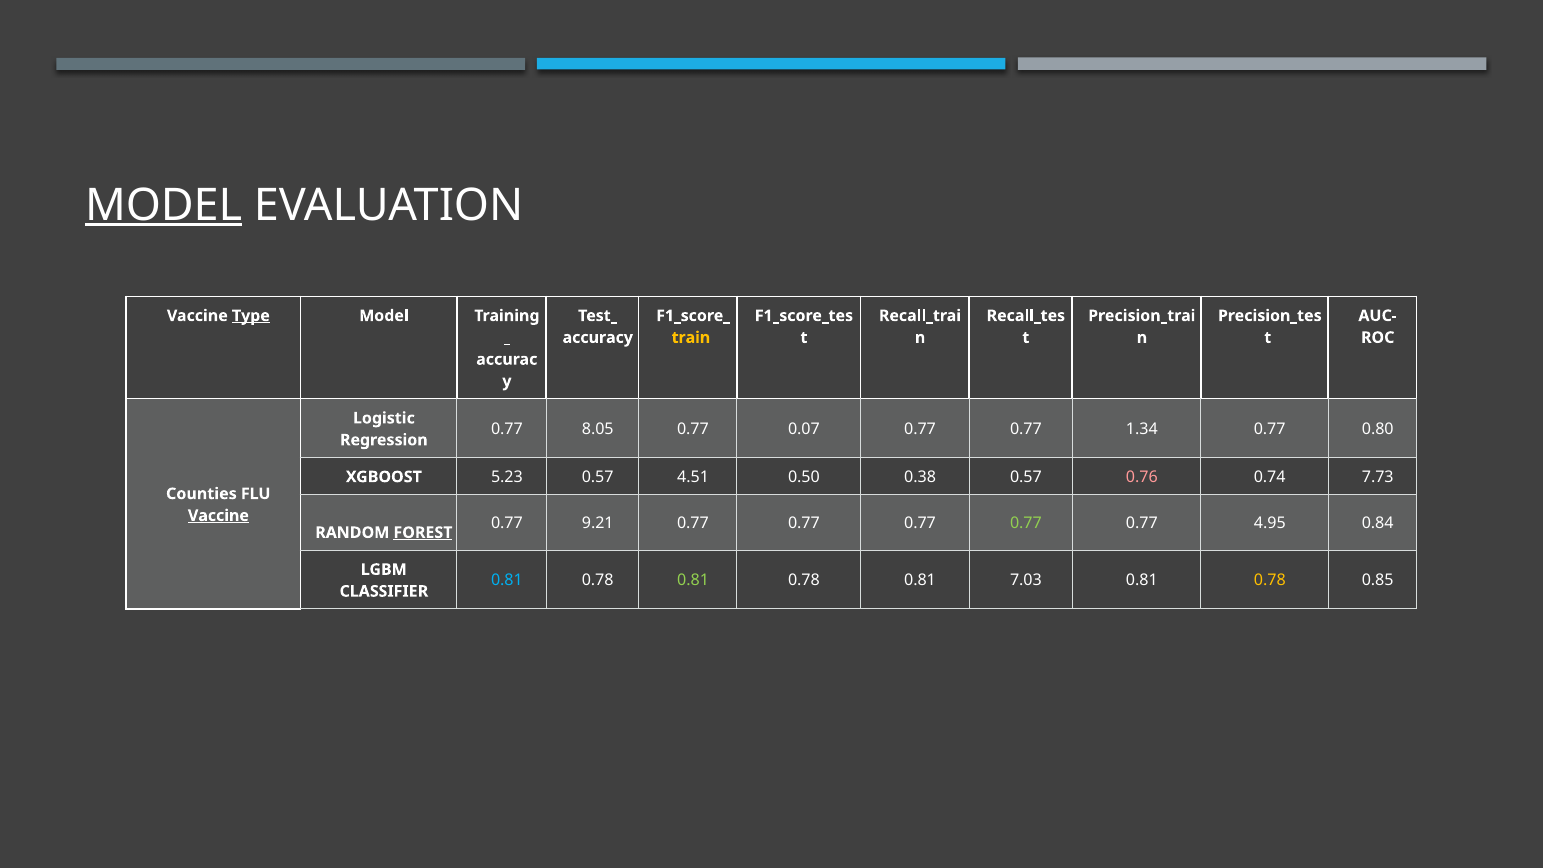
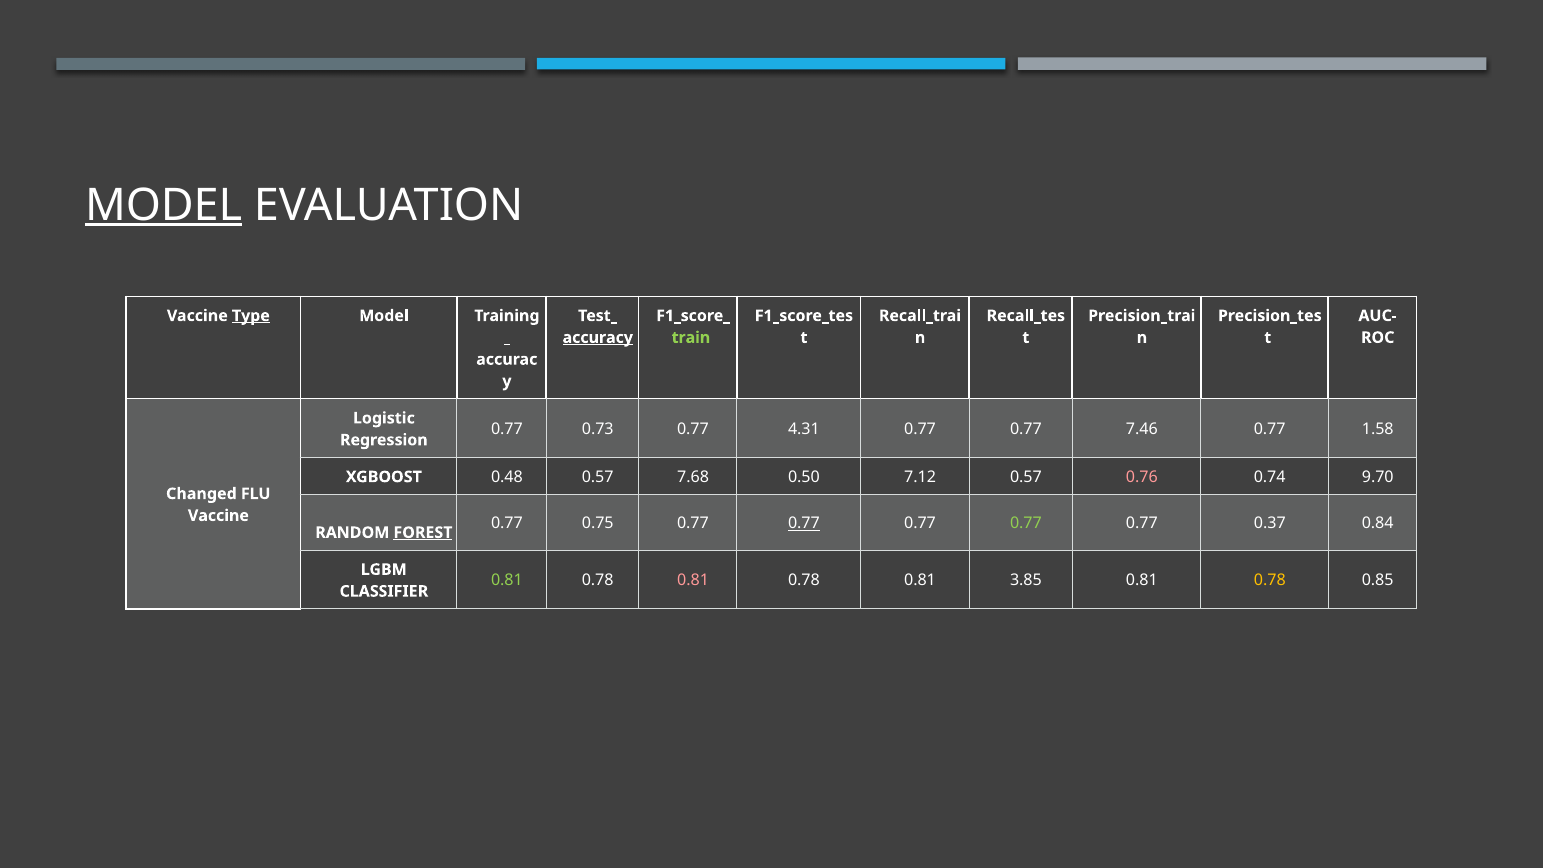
accuracy underline: none -> present
train colour: yellow -> light green
8.05: 8.05 -> 0.73
0.07: 0.07 -> 4.31
1.34: 1.34 -> 7.46
0.80: 0.80 -> 1.58
5.23: 5.23 -> 0.48
4.51: 4.51 -> 7.68
0.38: 0.38 -> 7.12
7.73: 7.73 -> 9.70
Counties: Counties -> Changed
Vaccine at (218, 516) underline: present -> none
9.21: 9.21 -> 0.75
0.77 at (804, 523) underline: none -> present
4.95: 4.95 -> 0.37
0.81 at (507, 580) colour: light blue -> light green
0.81 at (693, 580) colour: light green -> pink
7.03: 7.03 -> 3.85
